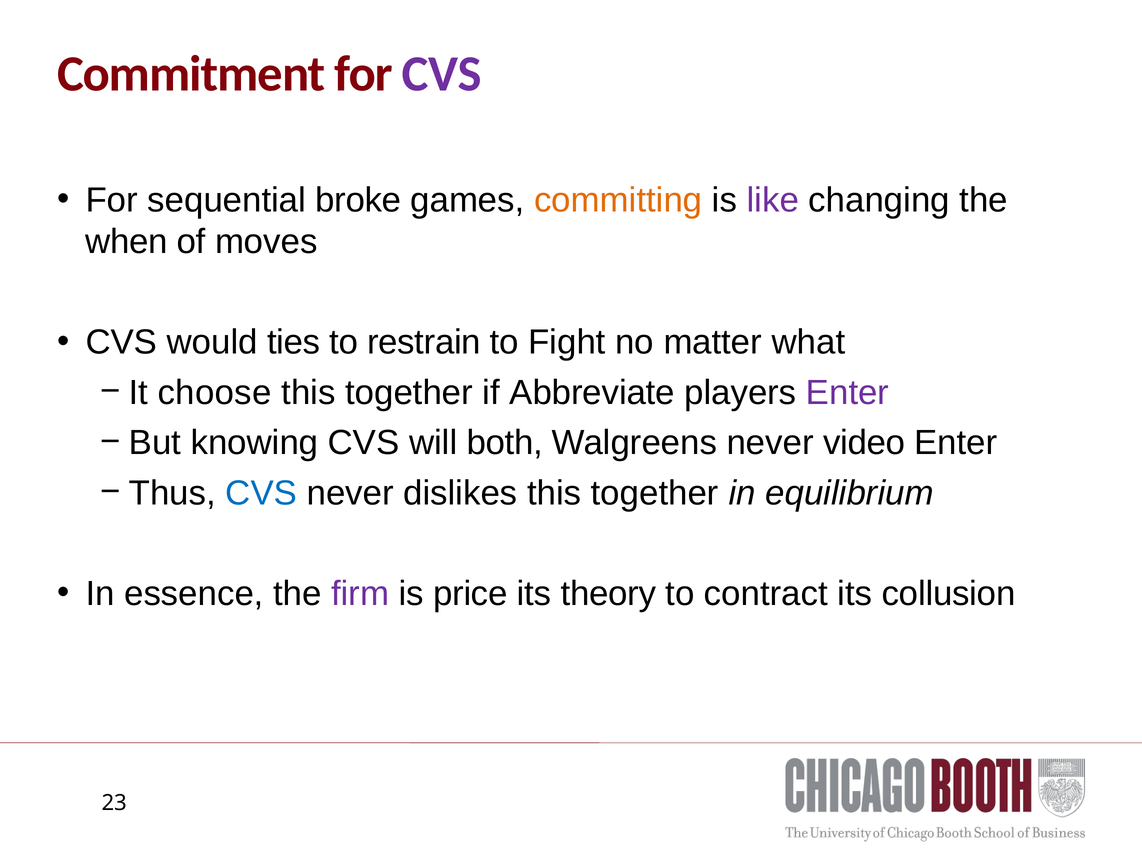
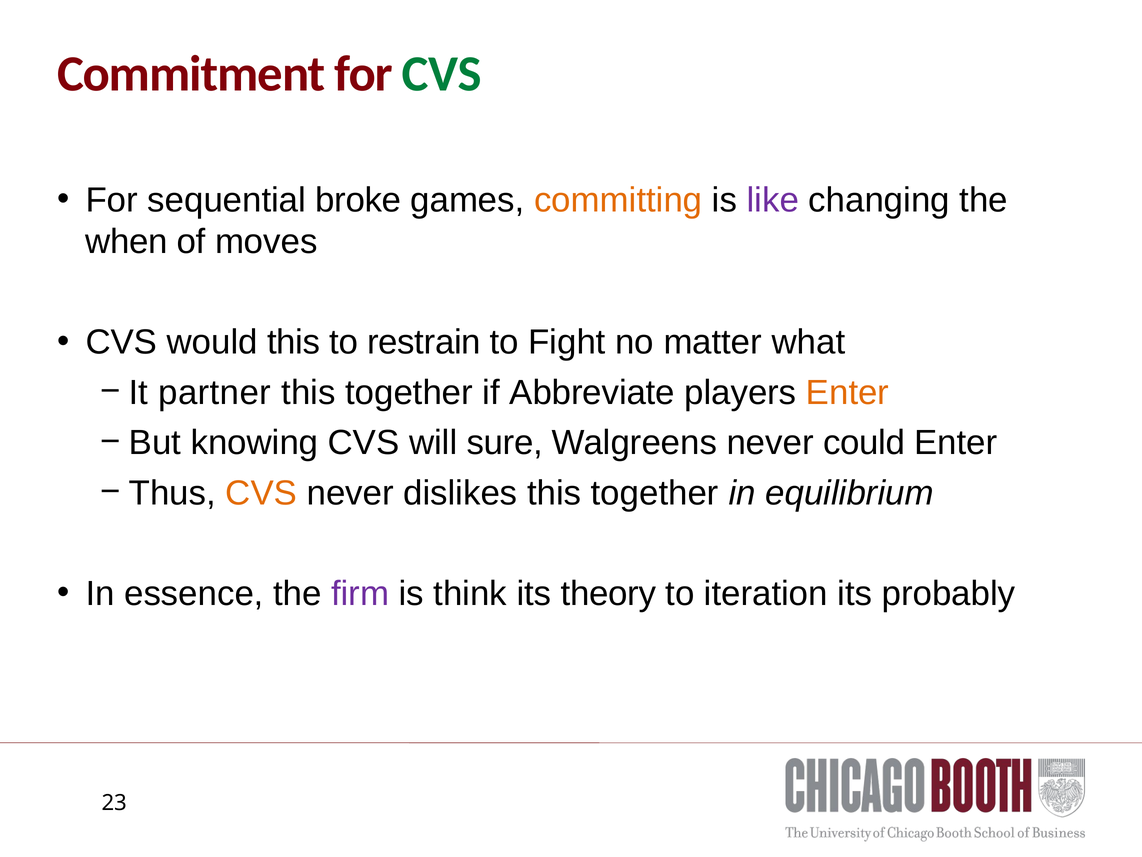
CVS at (442, 74) colour: purple -> green
would ties: ties -> this
choose: choose -> partner
Enter at (848, 392) colour: purple -> orange
both: both -> sure
video: video -> could
CVS at (261, 493) colour: blue -> orange
price: price -> think
contract: contract -> iteration
collusion: collusion -> probably
